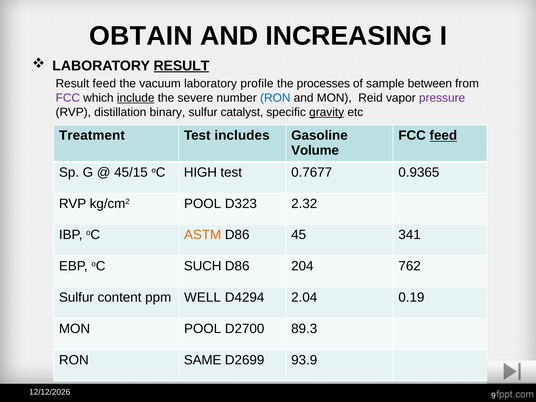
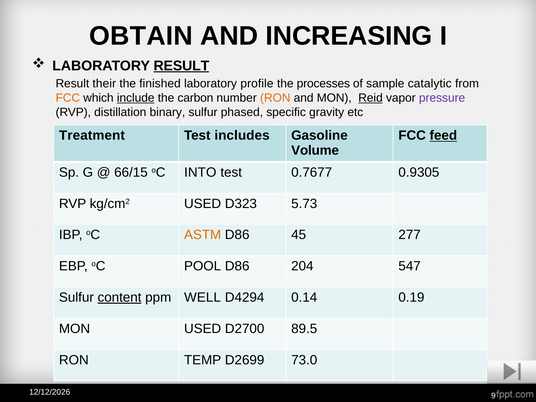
Result feed: feed -> their
vacuum: vacuum -> finished
between: between -> catalytic
FCC at (68, 98) colour: purple -> orange
severe: severe -> carbon
RON at (275, 98) colour: blue -> orange
Reid underline: none -> present
catalyst: catalyst -> phased
gravity underline: present -> none
45/15: 45/15 -> 66/15
HIGH: HIGH -> INTO
0.9365: 0.9365 -> 0.9305
kg/cm2 POOL: POOL -> USED
2.32: 2.32 -> 5.73
341: 341 -> 277
SUCH: SUCH -> POOL
762: 762 -> 547
content underline: none -> present
2.04: 2.04 -> 0.14
MON POOL: POOL -> USED
89.3: 89.3 -> 89.5
SAME: SAME -> TEMP
93.9: 93.9 -> 73.0
